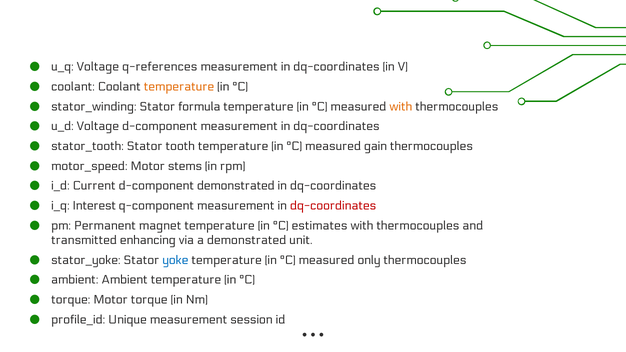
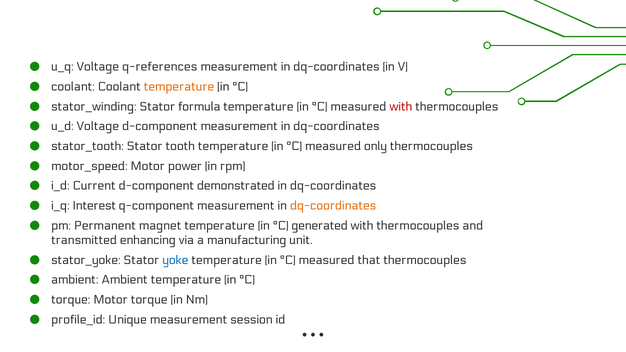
with at (401, 107) colour: orange -> red
gain: gain -> only
stems: stems -> power
dq-coordinates at (333, 206) colour: red -> orange
estimates: estimates -> generated
a demonstrated: demonstrated -> manufacturing
only: only -> that
